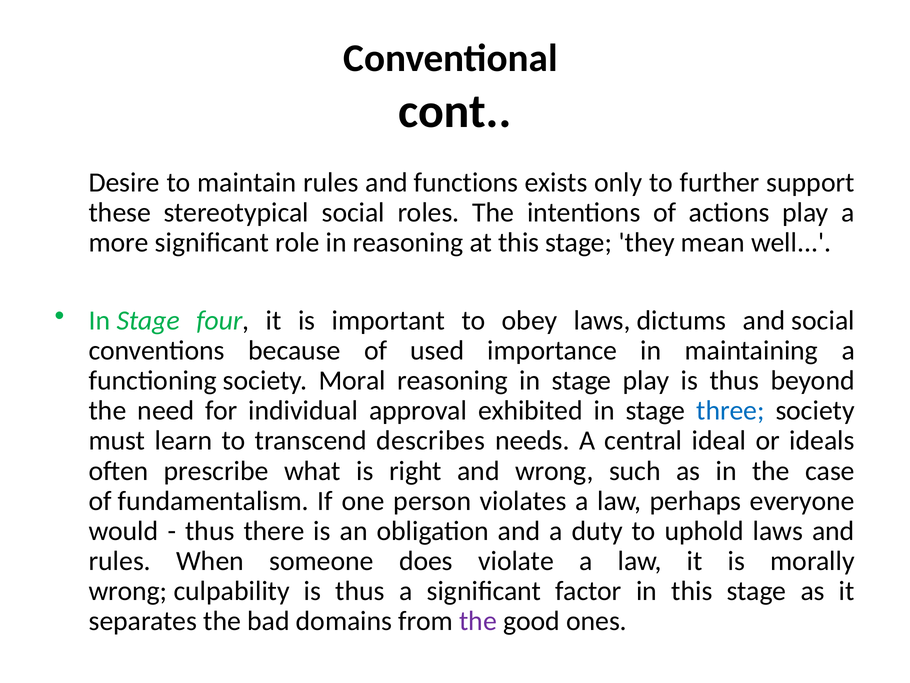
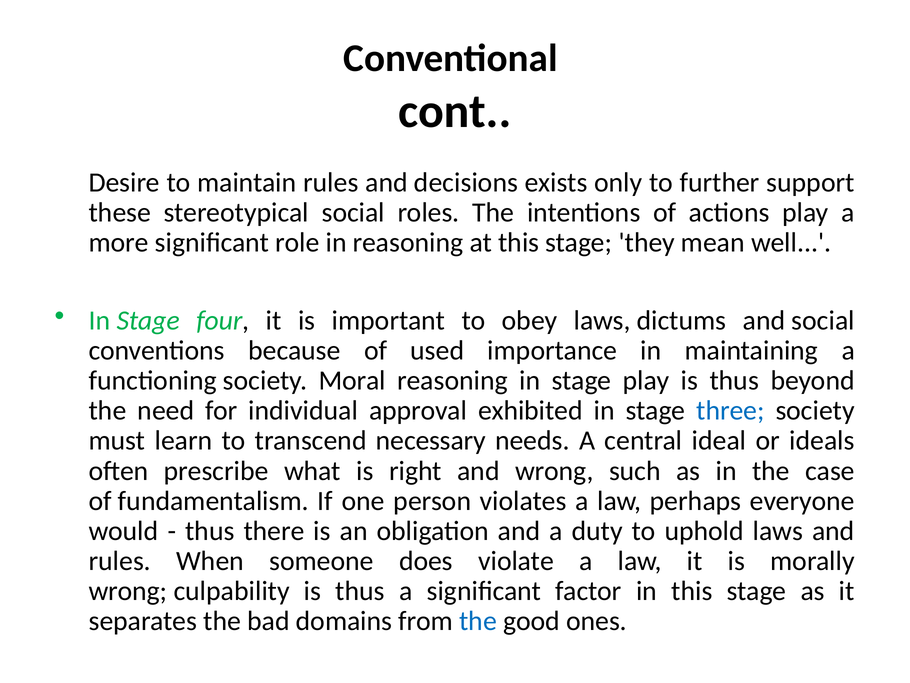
functions: functions -> decisions
describes: describes -> necessary
the at (478, 621) colour: purple -> blue
